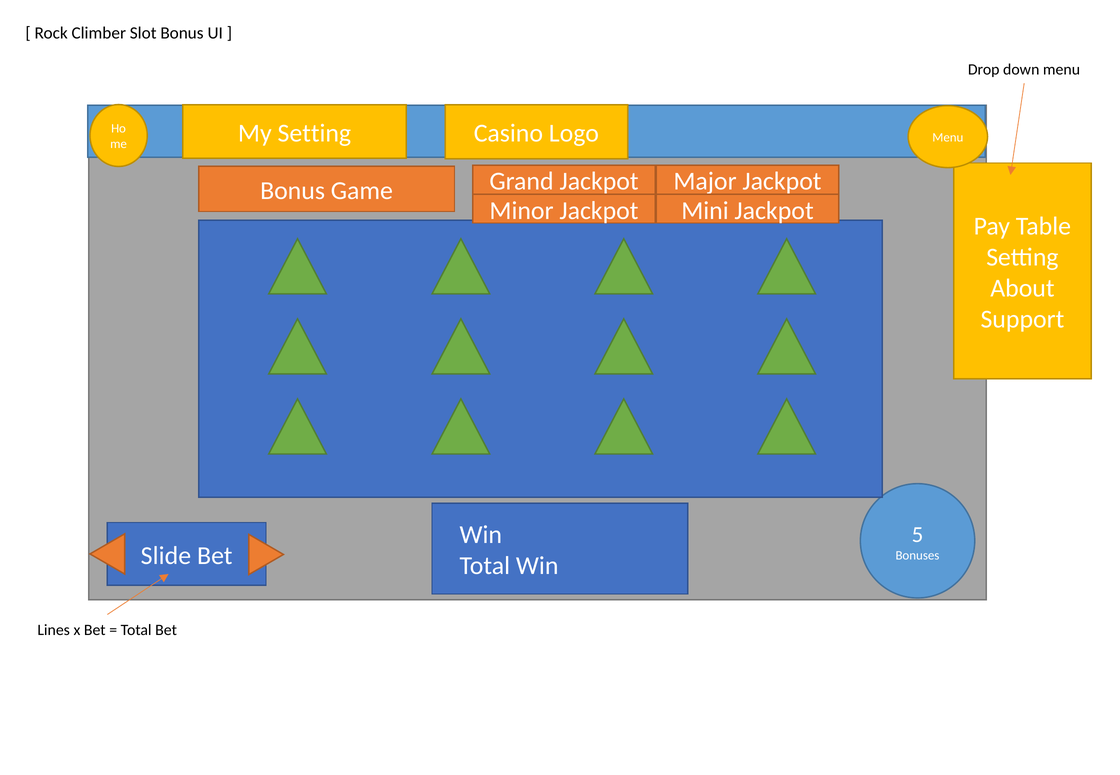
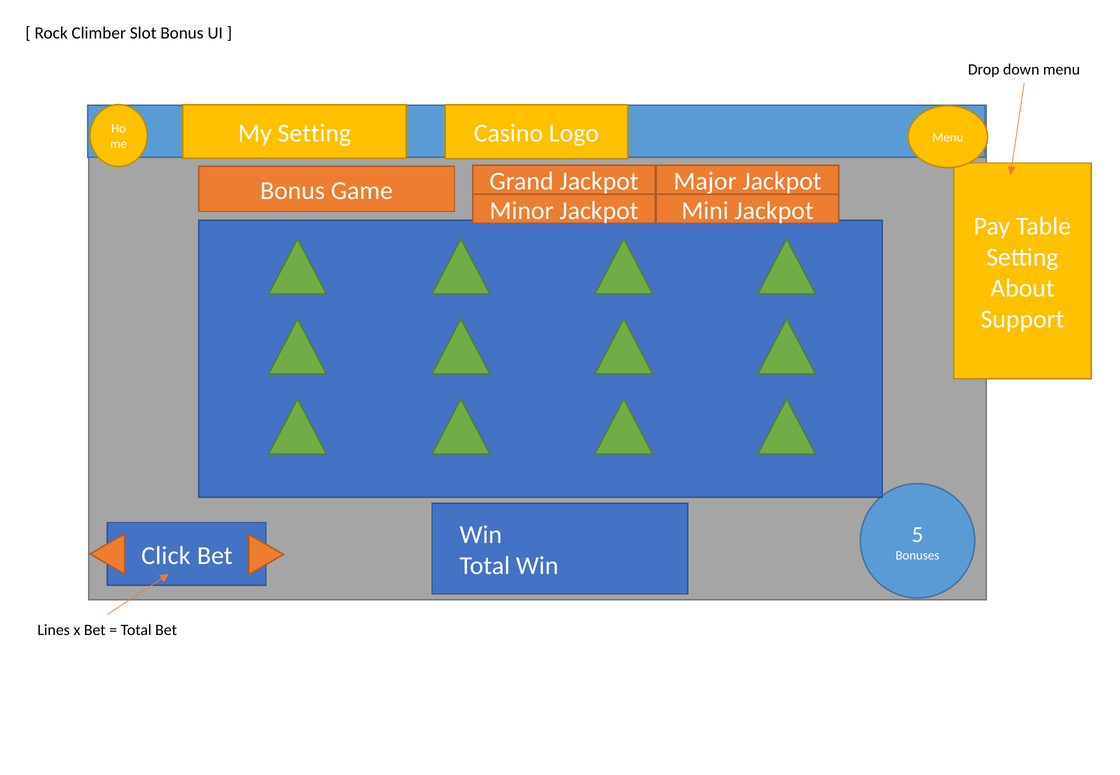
Slide: Slide -> Click
